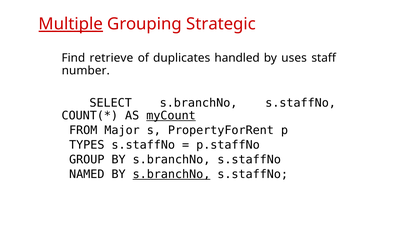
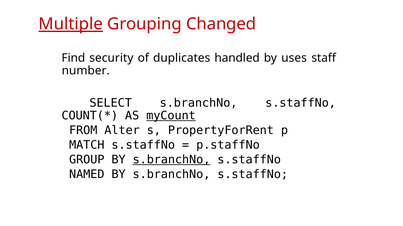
Strategic: Strategic -> Changed
retrieve: retrieve -> security
Major: Major -> Alter
TYPES: TYPES -> MATCH
s.branchNo at (171, 160) underline: none -> present
s.branchNo at (171, 175) underline: present -> none
